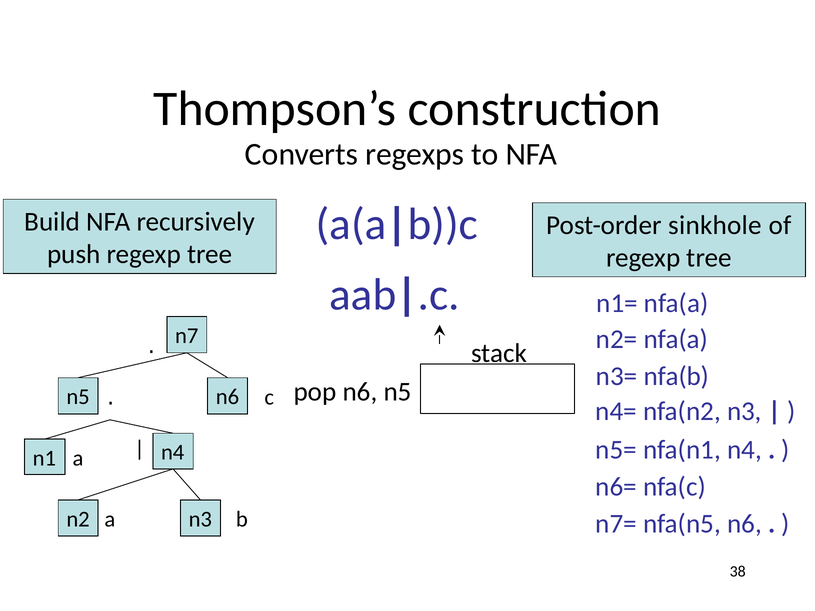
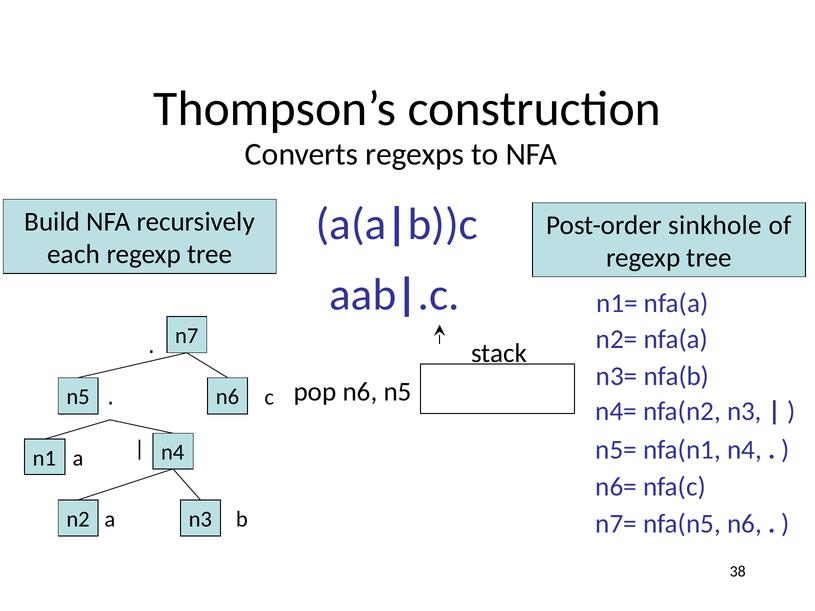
push: push -> each
